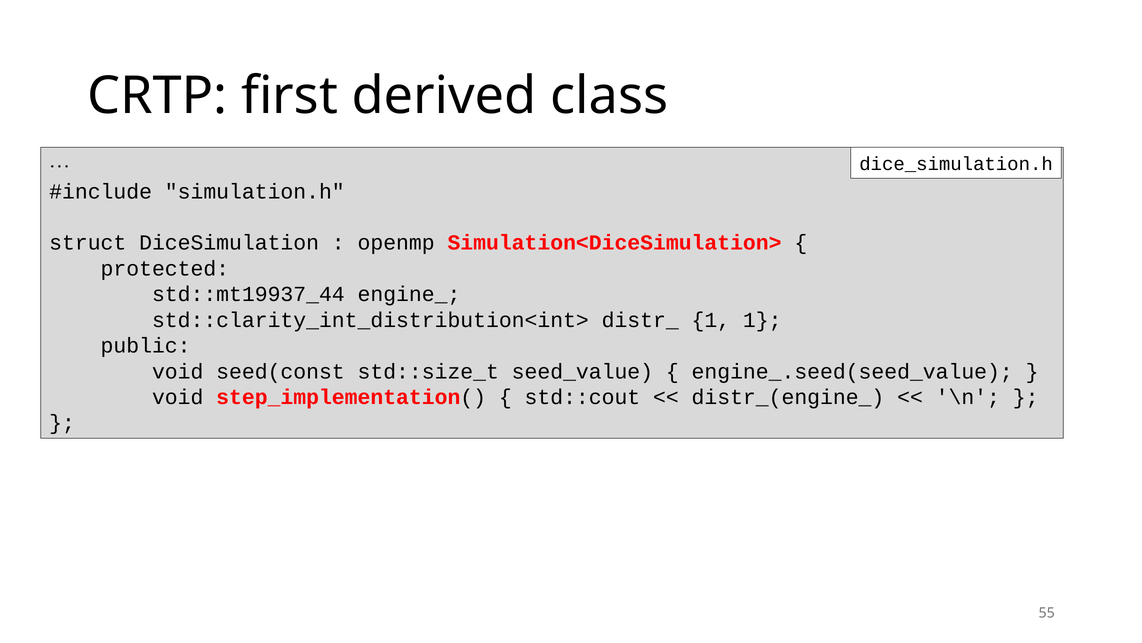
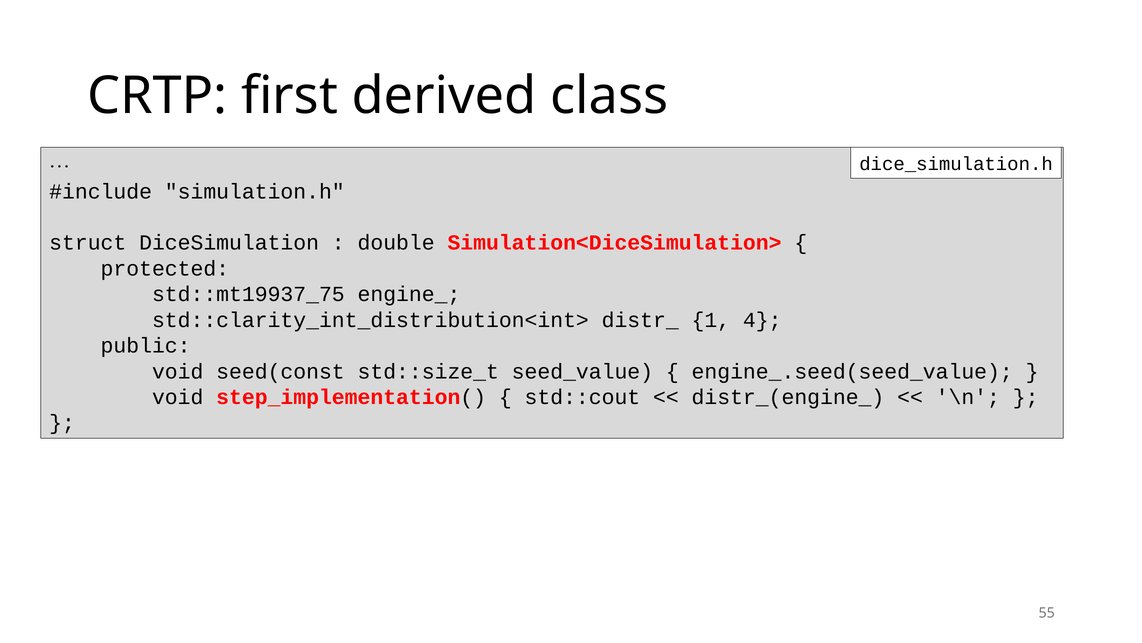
openmp: openmp -> double
std::mt19937_44: std::mt19937_44 -> std::mt19937_75
1 1: 1 -> 4
